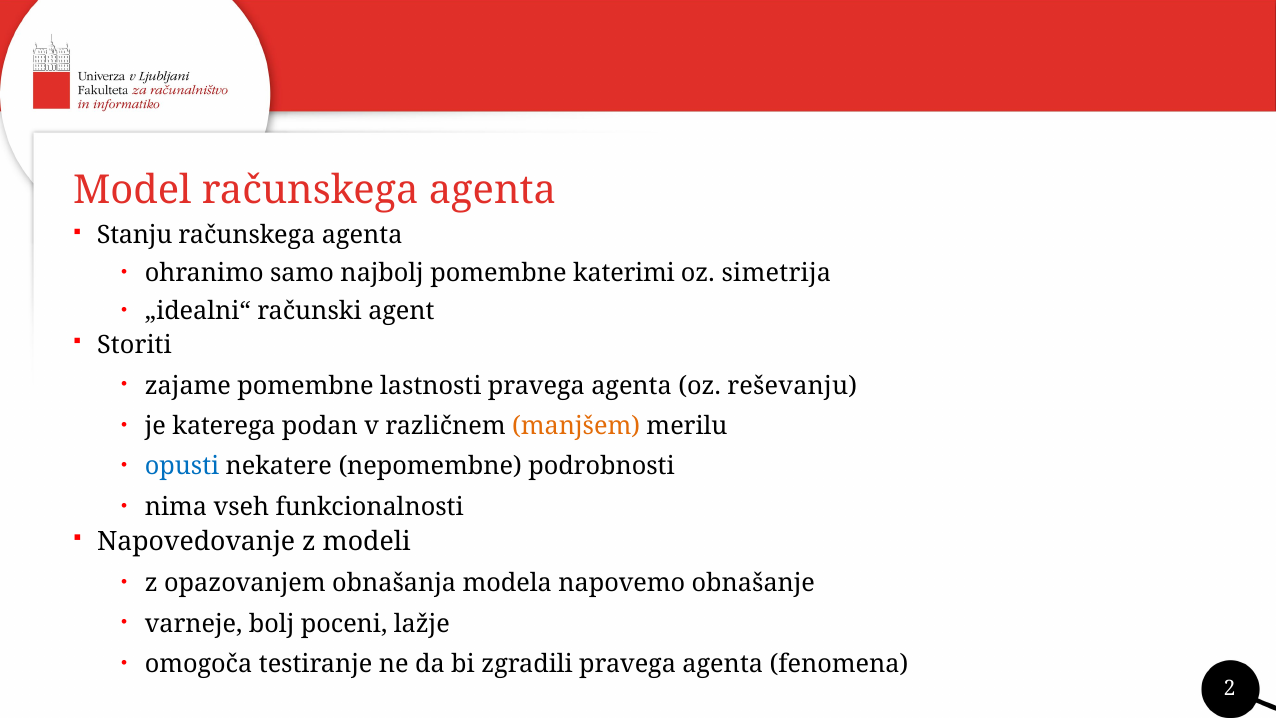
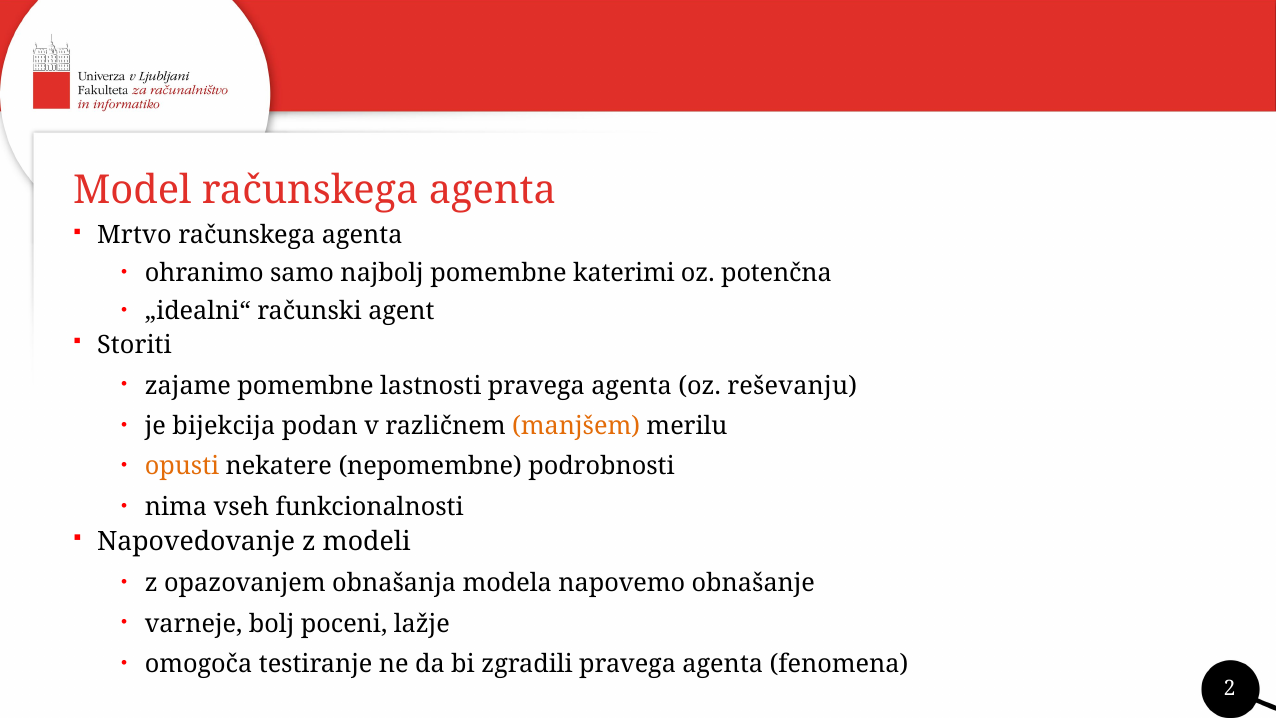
Stanju: Stanju -> Mrtvo
simetrija: simetrija -> potenčna
katerega: katerega -> bijekcija
opusti colour: blue -> orange
